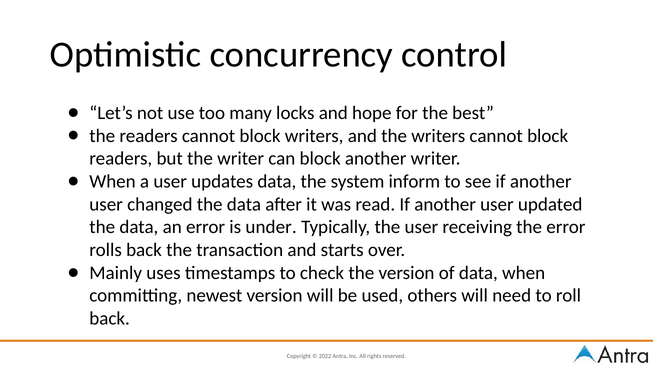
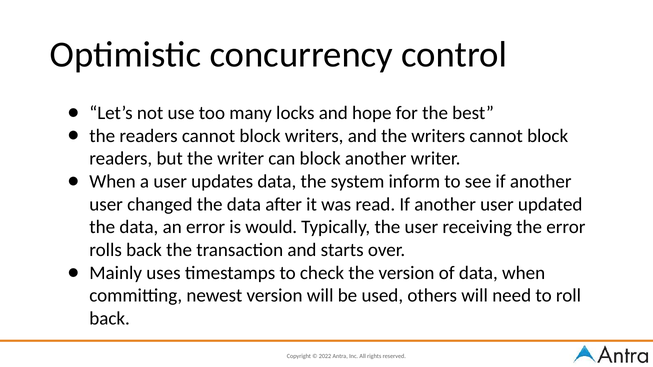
under: under -> would
